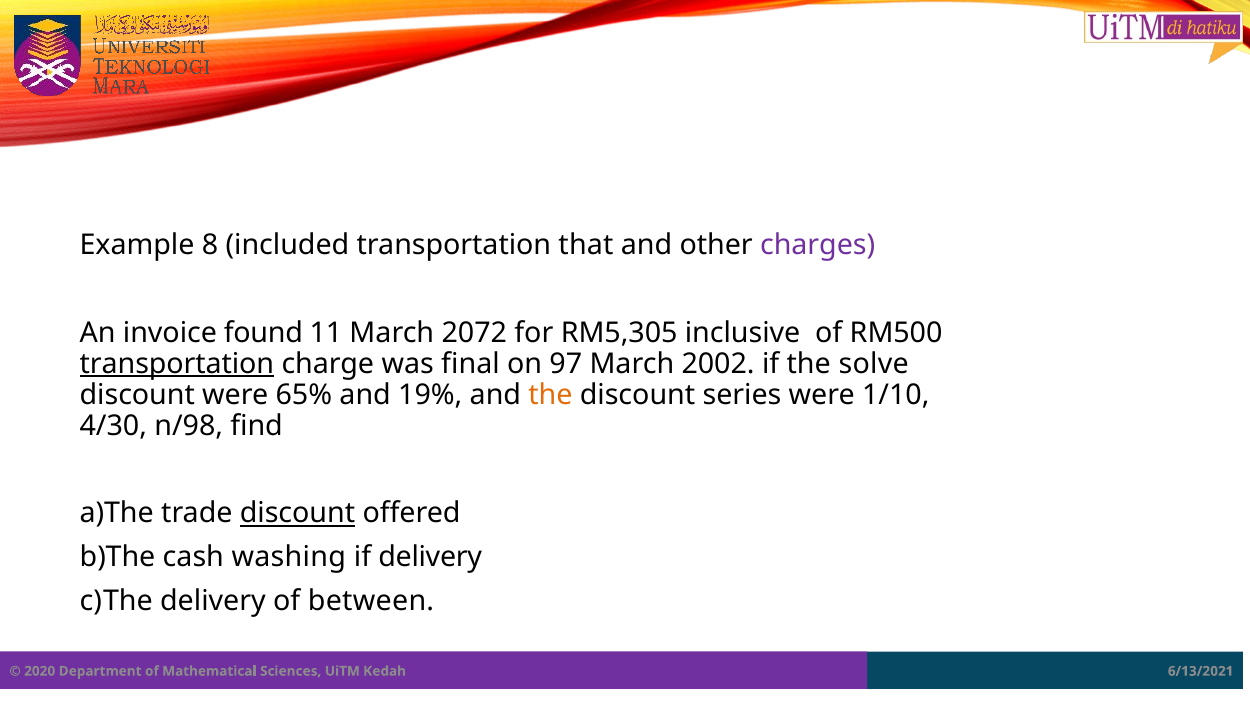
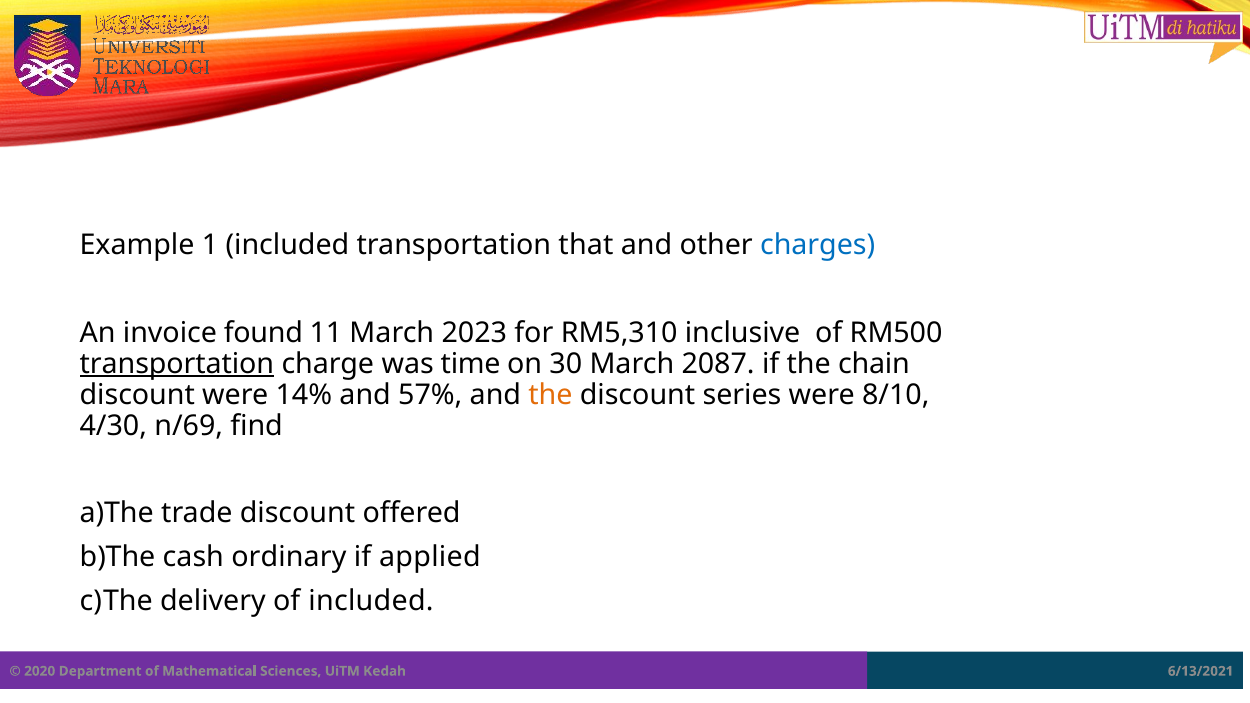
8: 8 -> 1
charges colour: purple -> blue
2072: 2072 -> 2023
RM5,305: RM5,305 -> RM5,310
final: final -> time
97: 97 -> 30
2002: 2002 -> 2087
solve: solve -> chain
65%: 65% -> 14%
19%: 19% -> 57%
1/10: 1/10 -> 8/10
n/98: n/98 -> n/69
discount at (298, 514) underline: present -> none
washing: washing -> ordinary
if delivery: delivery -> applied
of between: between -> included
